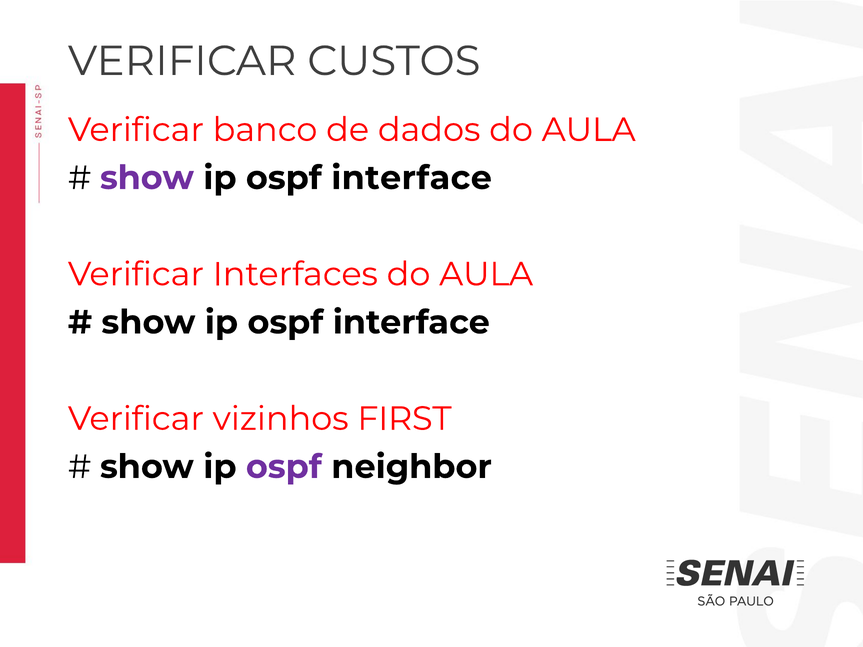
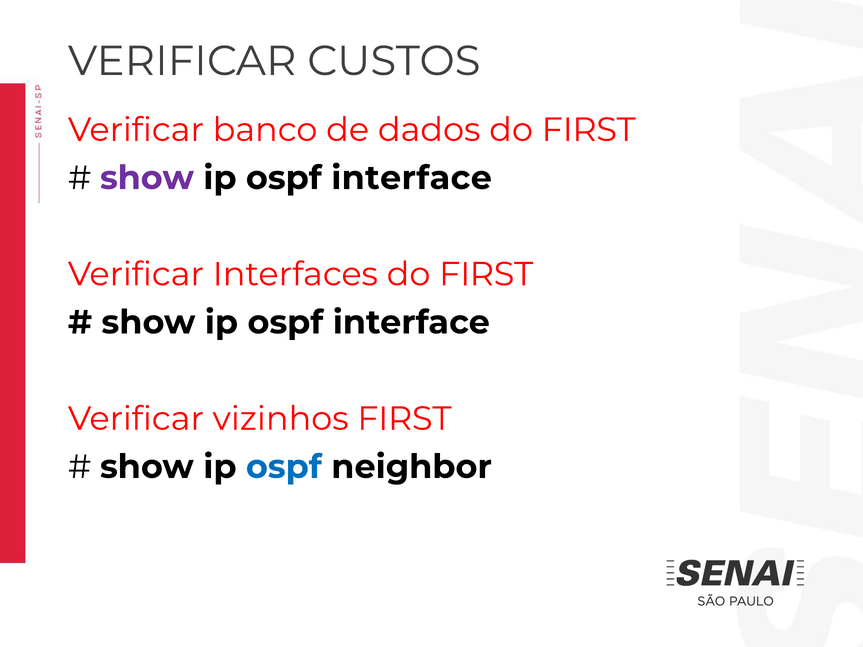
dados do AULA: AULA -> FIRST
Interfaces do AULA: AULA -> FIRST
ospf at (284, 467) colour: purple -> blue
